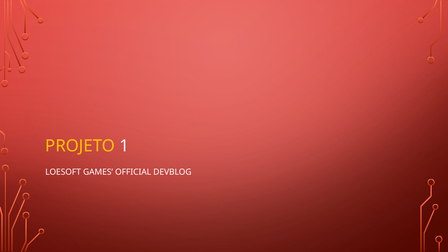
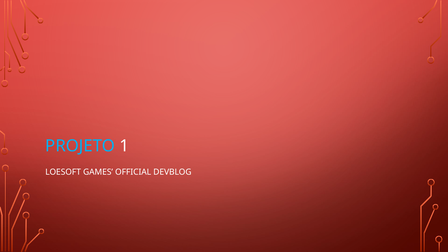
PROJETO colour: yellow -> light blue
